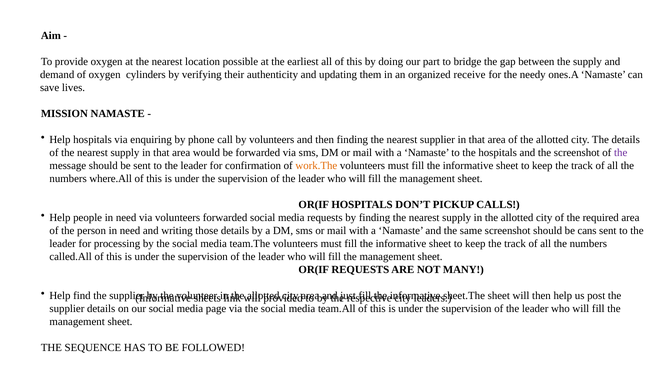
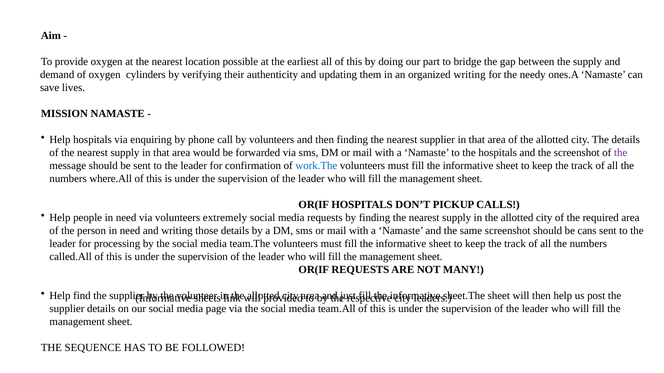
organized receive: receive -> writing
work.The colour: orange -> blue
volunteers forwarded: forwarded -> extremely
